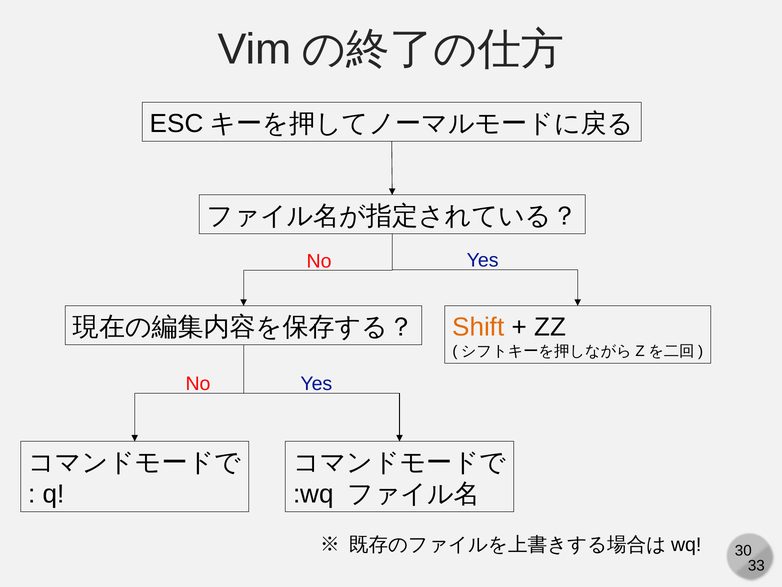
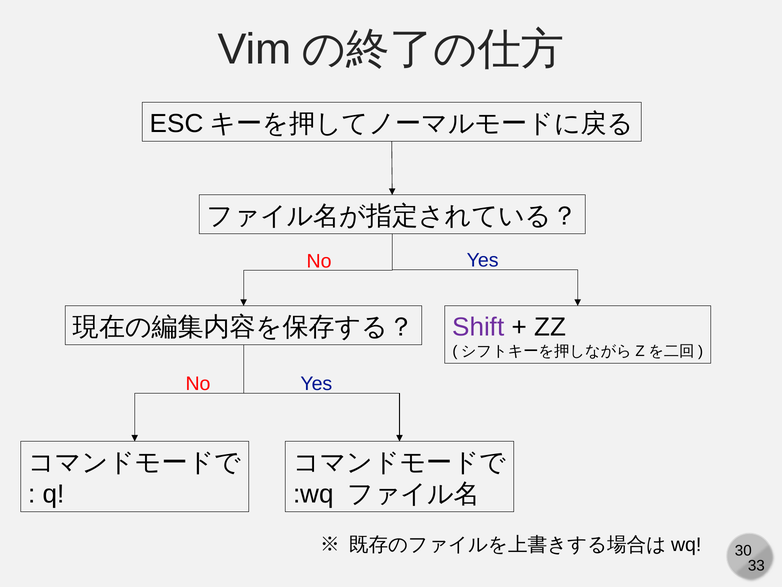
Shift colour: orange -> purple
